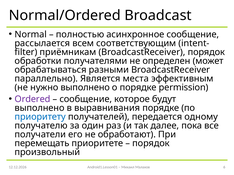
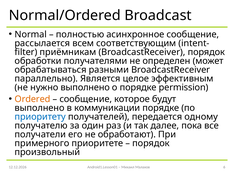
места: места -> целое
Ordered colour: purple -> orange
выравнивания: выравнивания -> коммуникации
перемещать: перемещать -> примерного
